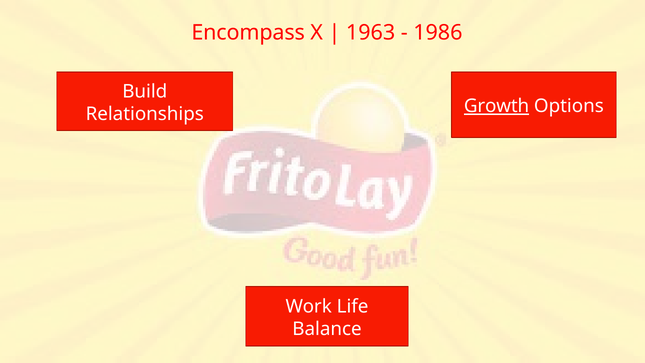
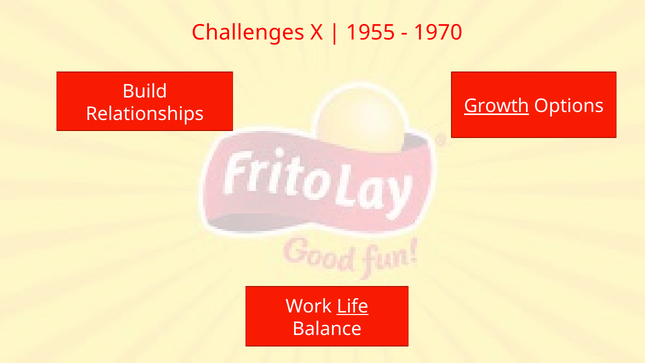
Encompass: Encompass -> Challenges
1963: 1963 -> 1955
1986: 1986 -> 1970
Life underline: none -> present
